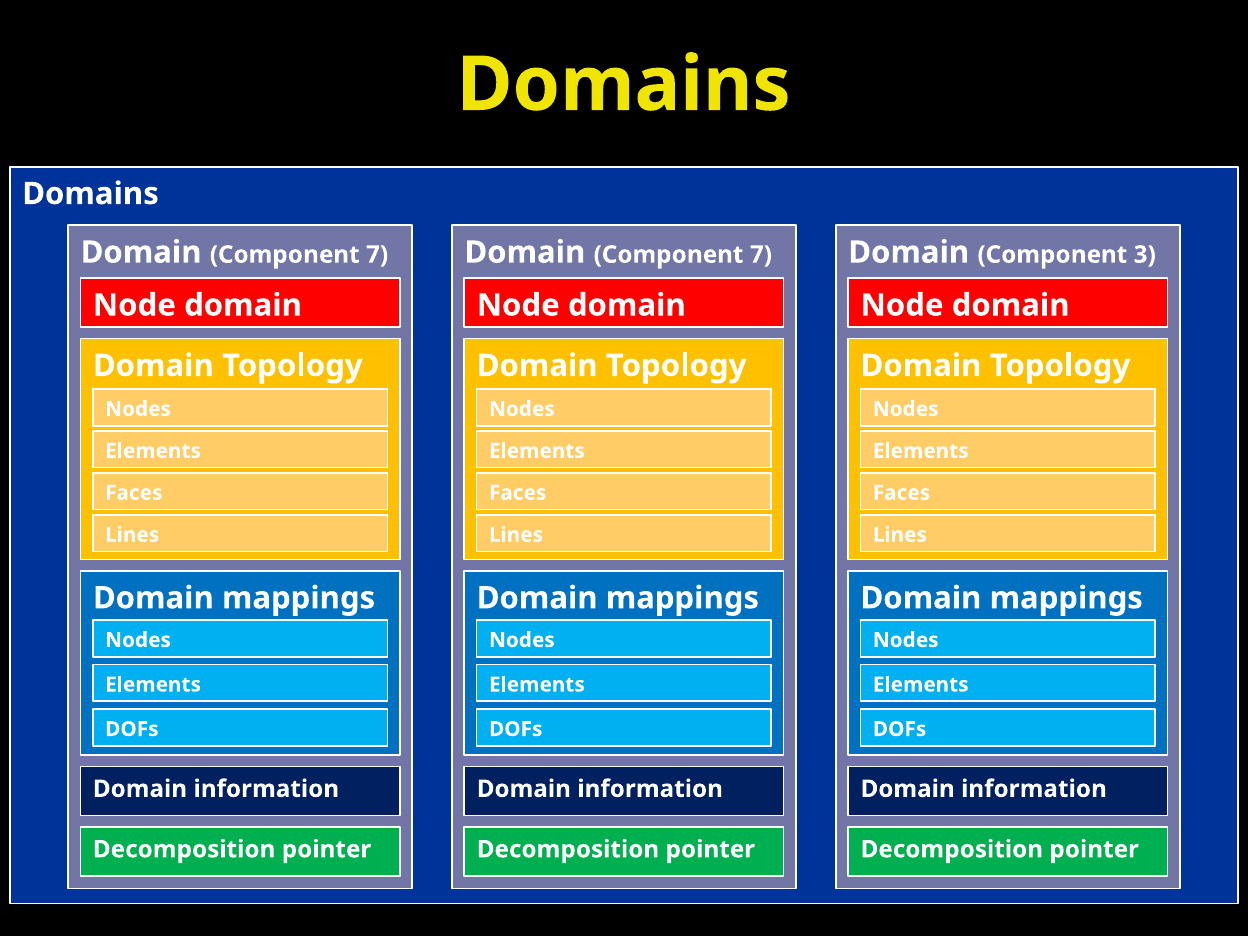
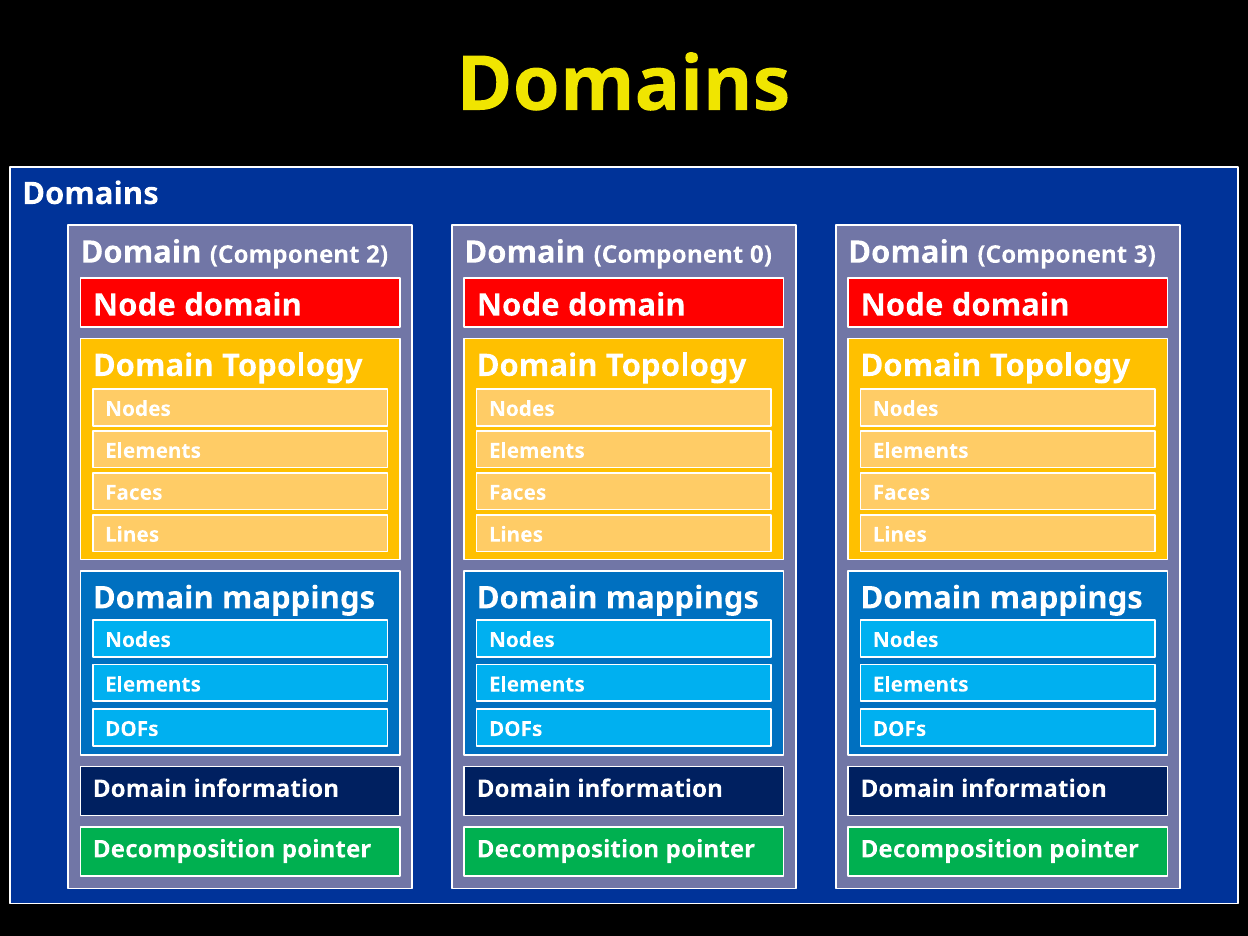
7 at (377, 255): 7 -> 2
7 at (761, 255): 7 -> 0
